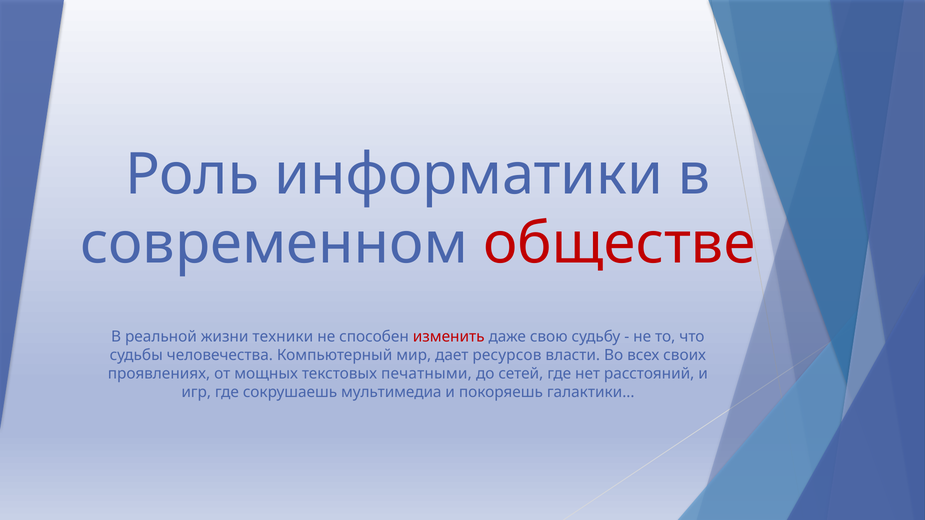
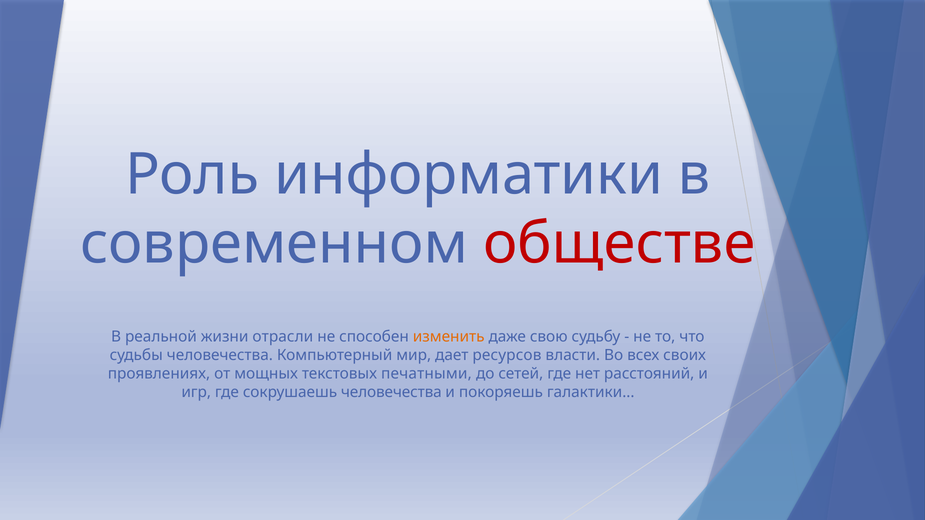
техники: техники -> отрасли
изменить colour: red -> orange
сокрушаешь мультимедиа: мультимедиа -> человечества
